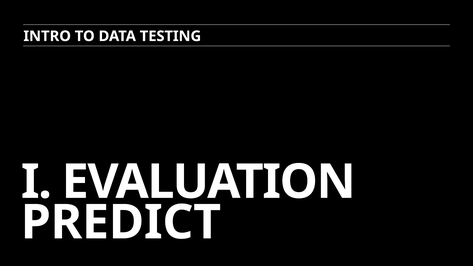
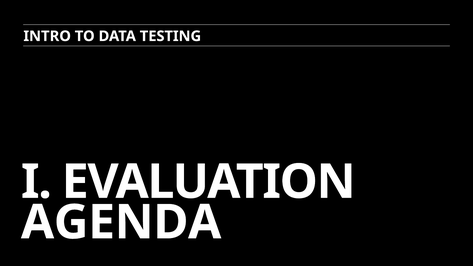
PREDICT: PREDICT -> AGENDA
